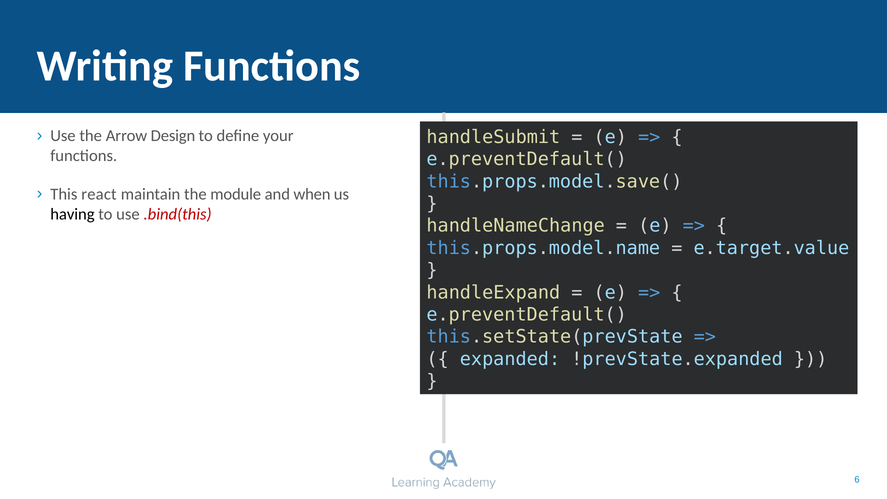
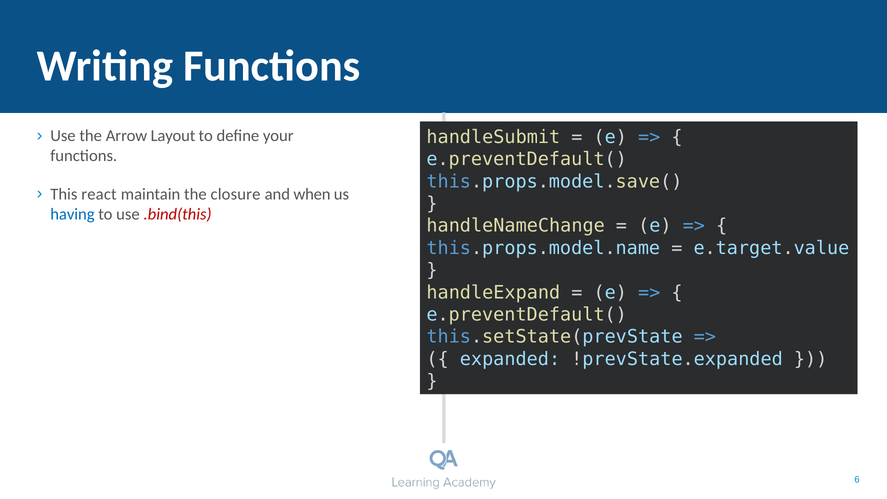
Design: Design -> Layout
module: module -> closure
having colour: black -> blue
